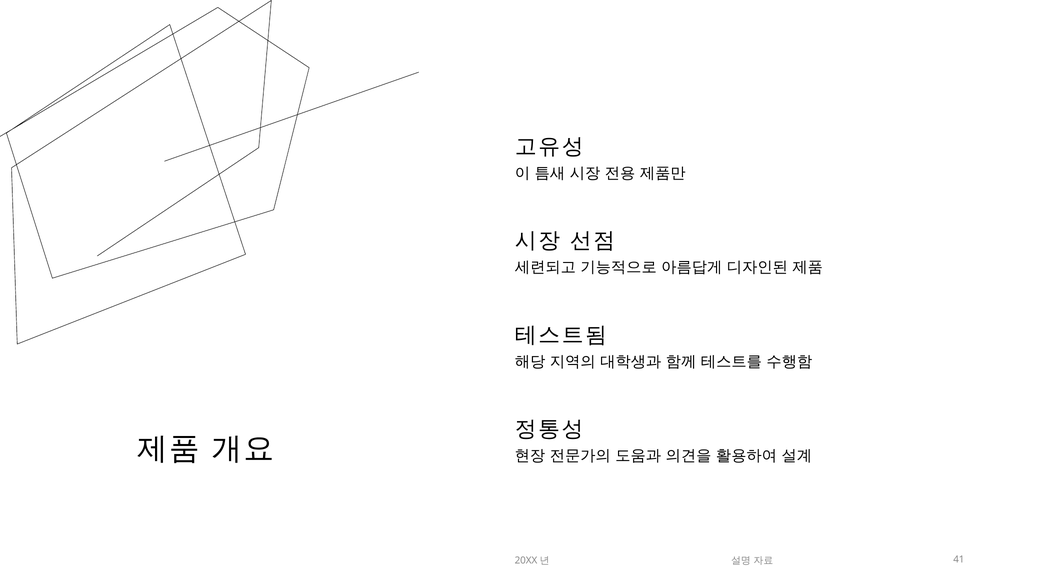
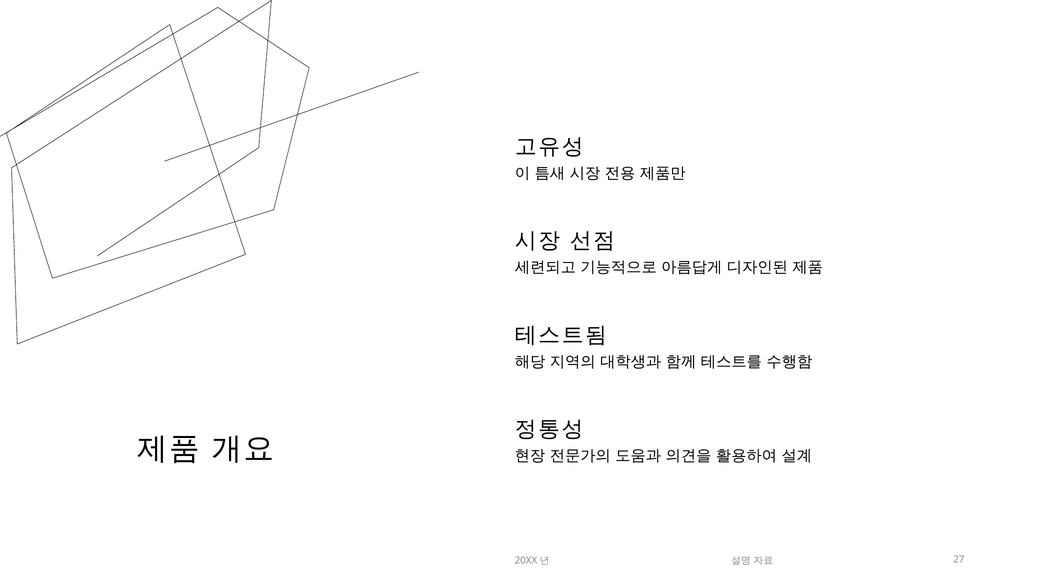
41: 41 -> 27
